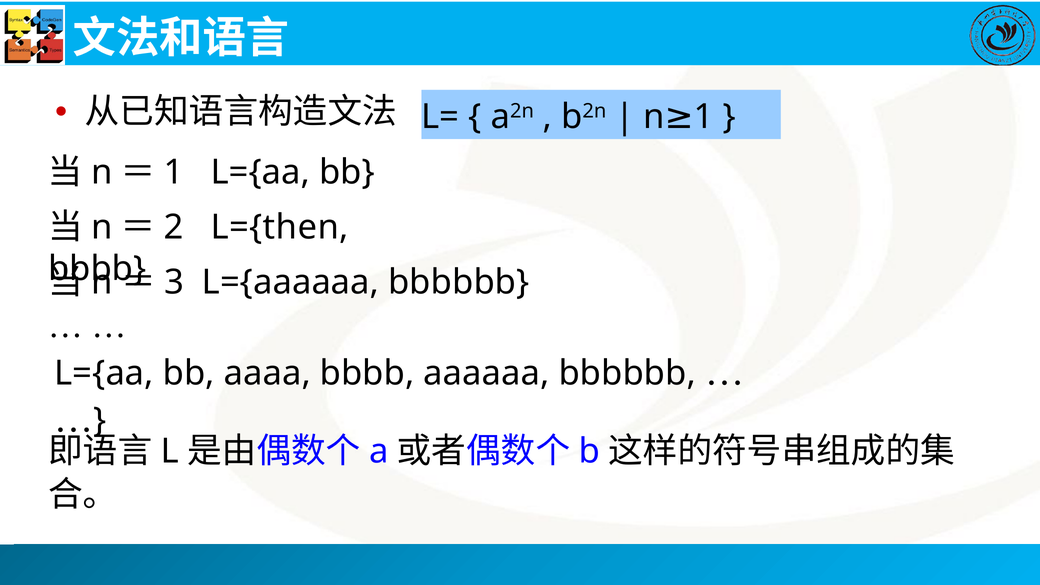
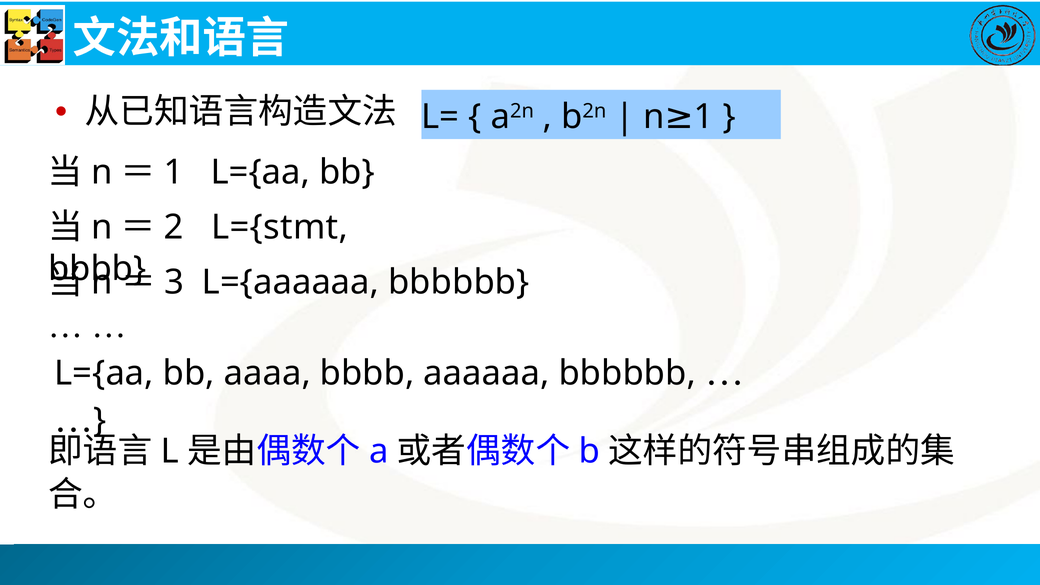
L={then: L={then -> L={stmt
